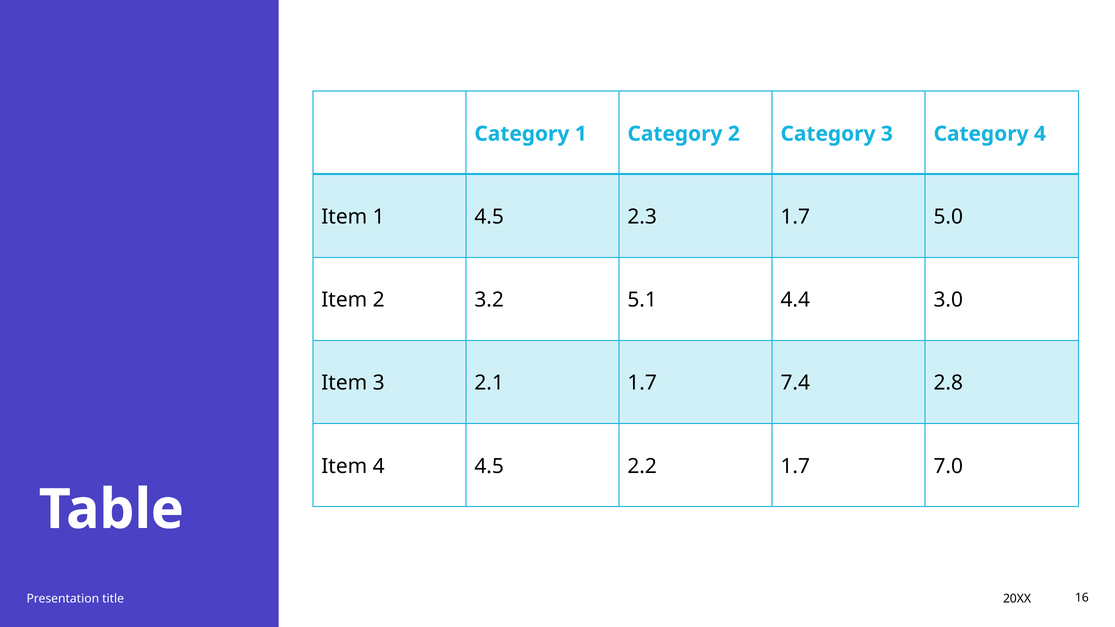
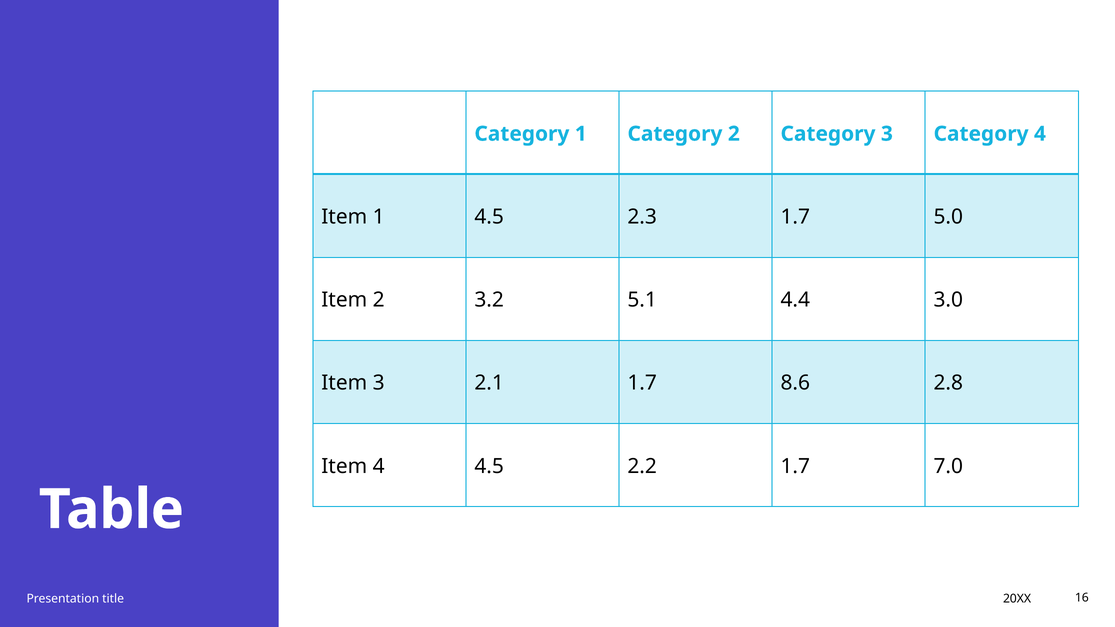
7.4: 7.4 -> 8.6
